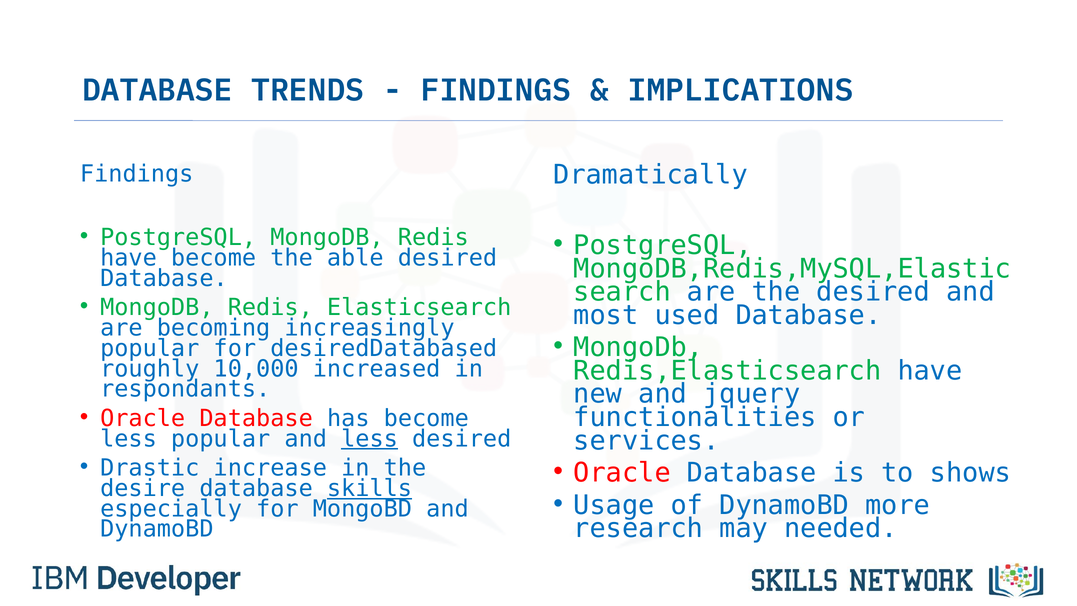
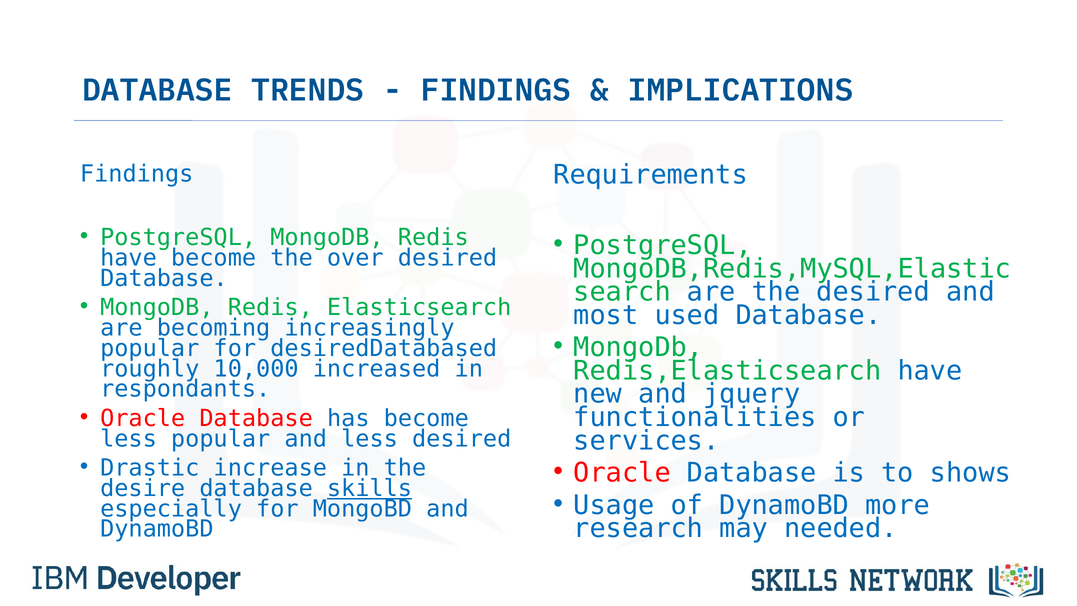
Dramatically: Dramatically -> Requirements
able: able -> over
less at (370, 439) underline: present -> none
